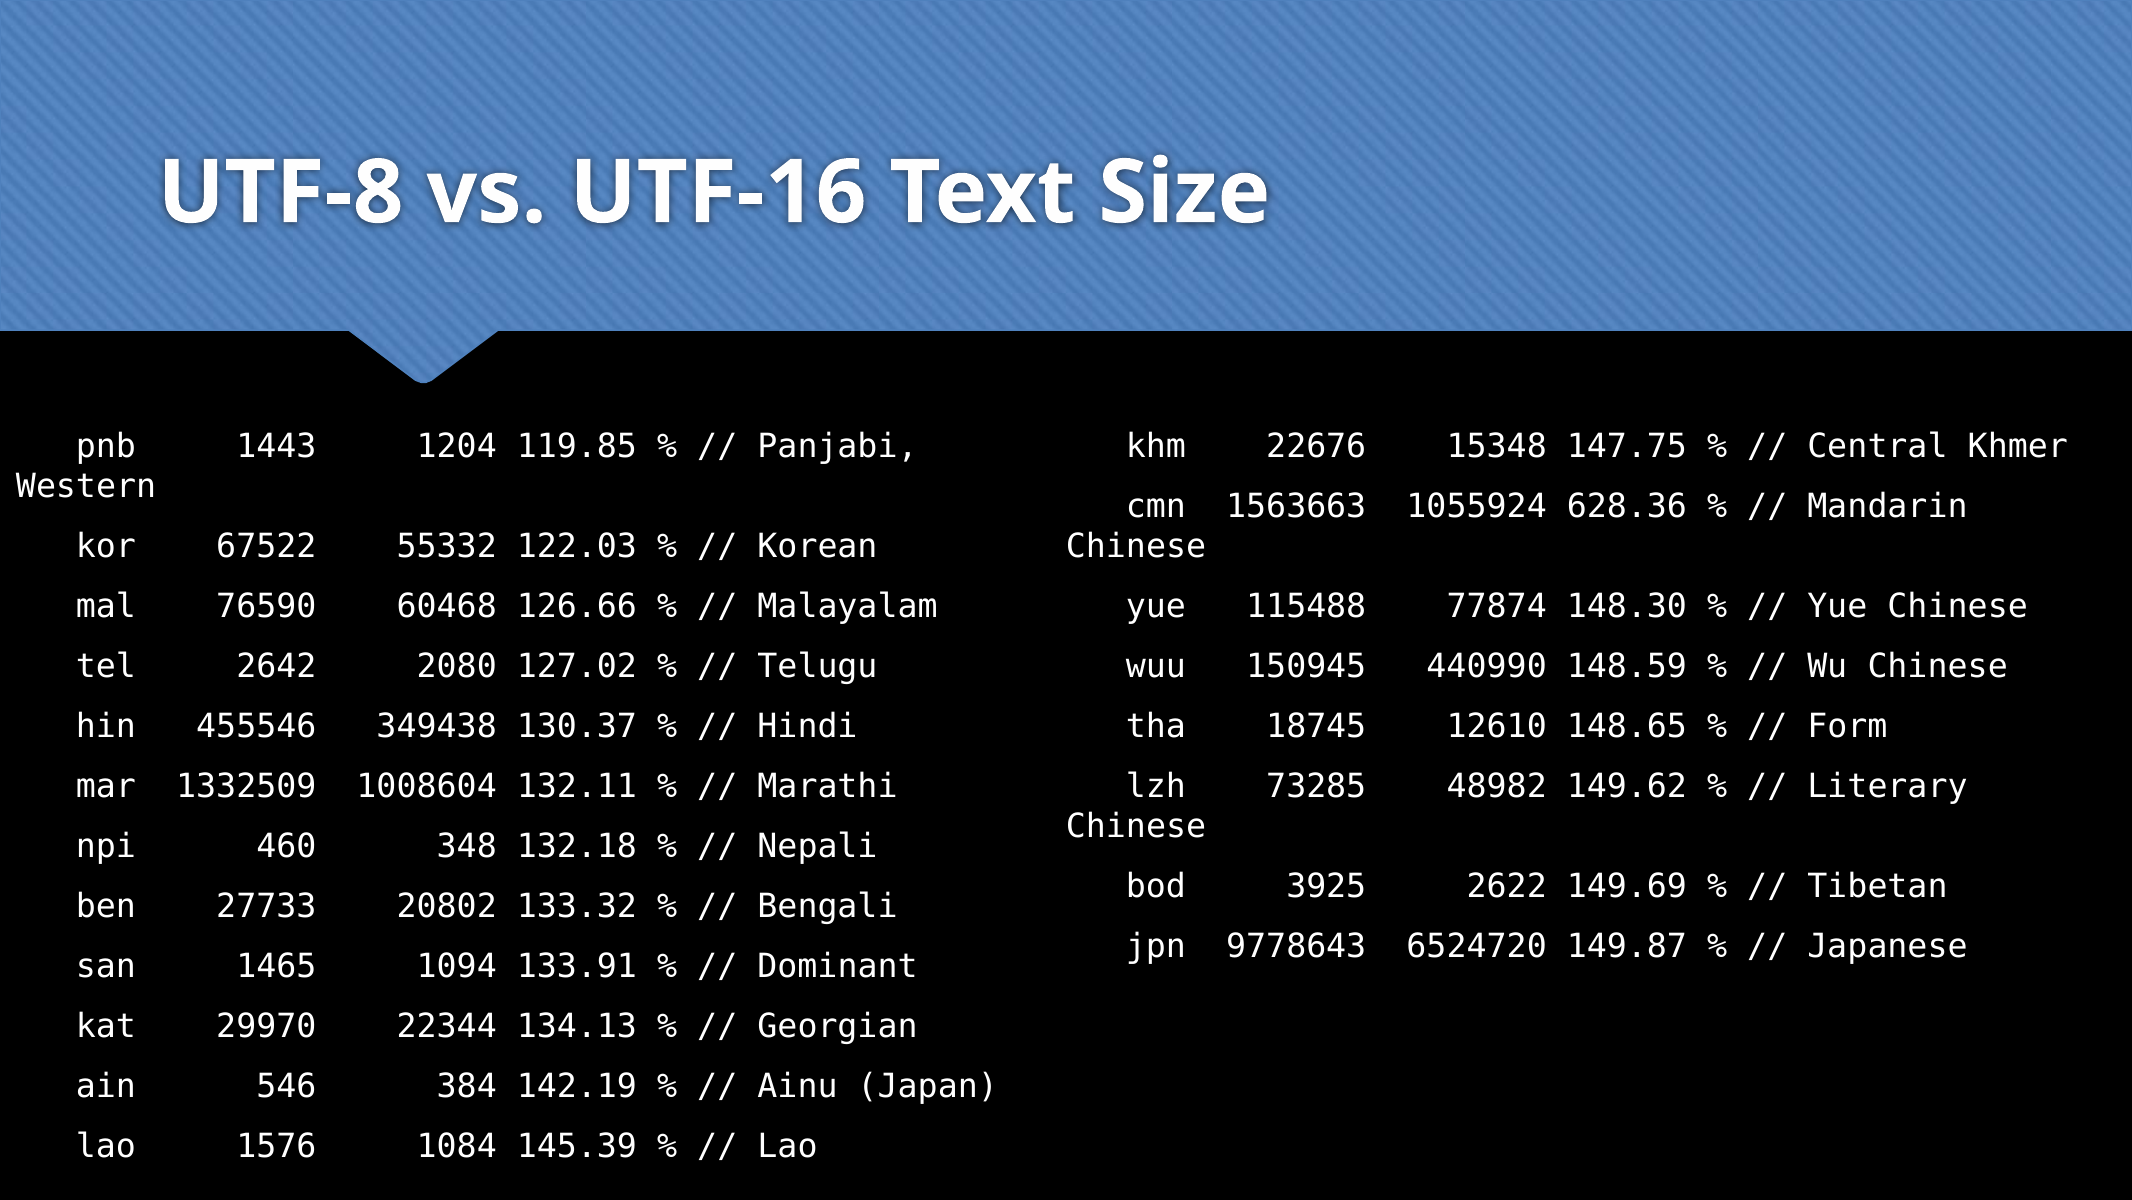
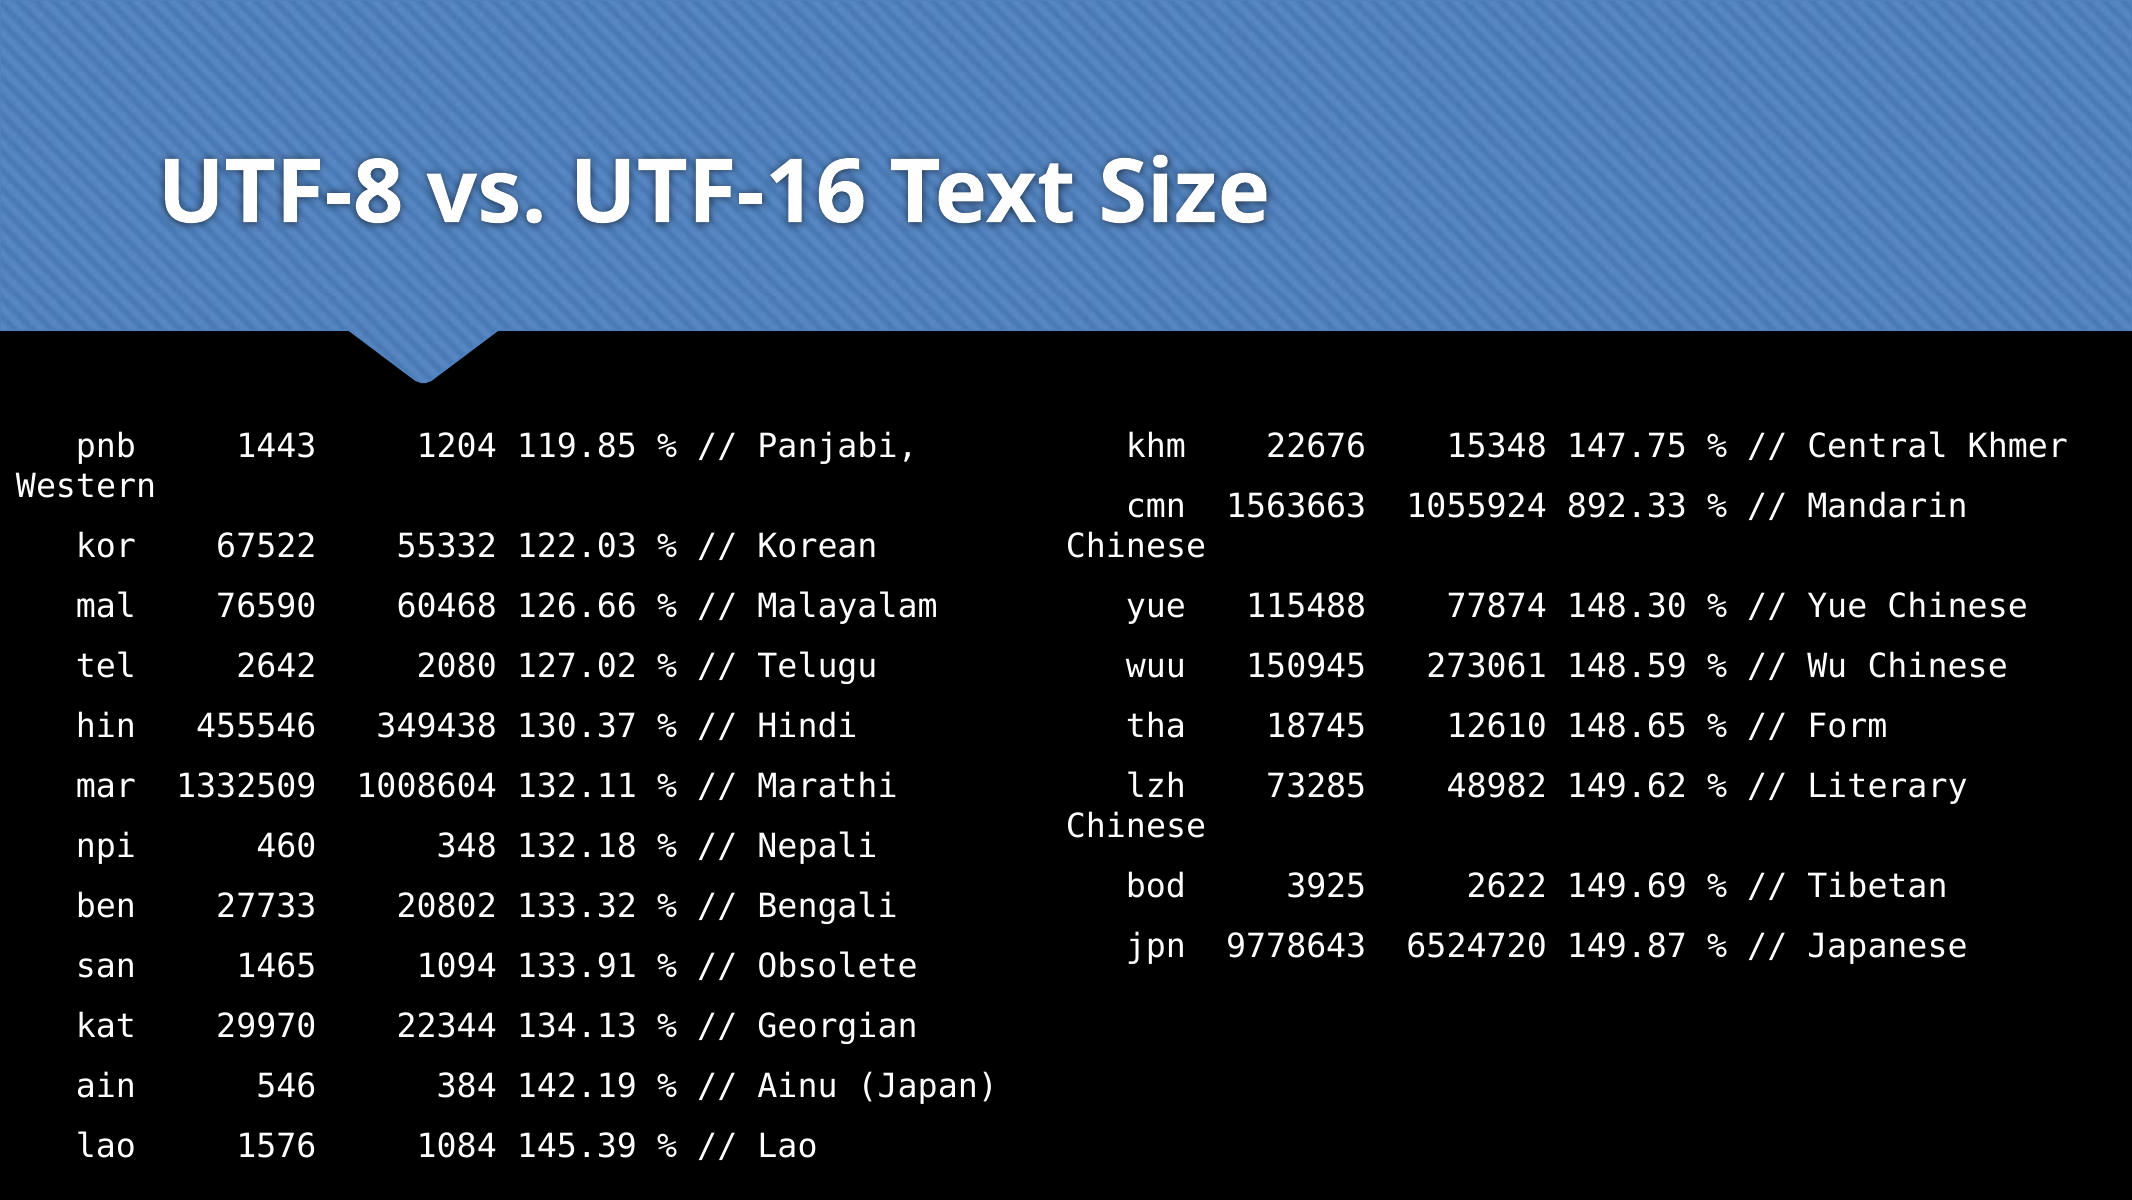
628.36: 628.36 -> 892.33
440990: 440990 -> 273061
Dominant: Dominant -> Obsolete
